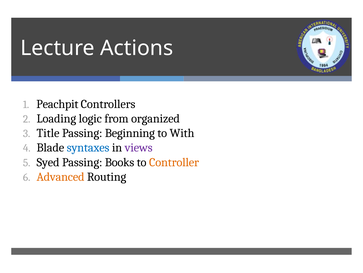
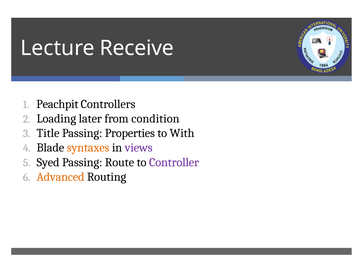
Actions: Actions -> Receive
logic: logic -> later
organized: organized -> condition
Beginning: Beginning -> Properties
syntaxes colour: blue -> orange
Books: Books -> Route
Controller colour: orange -> purple
